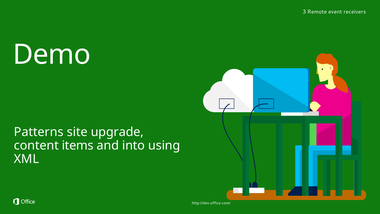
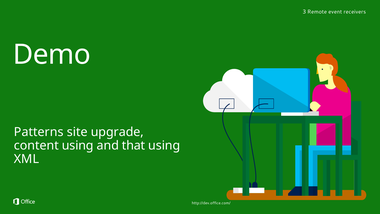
content items: items -> using
into: into -> that
